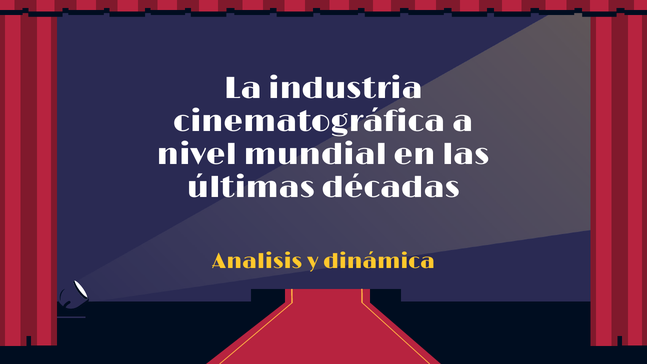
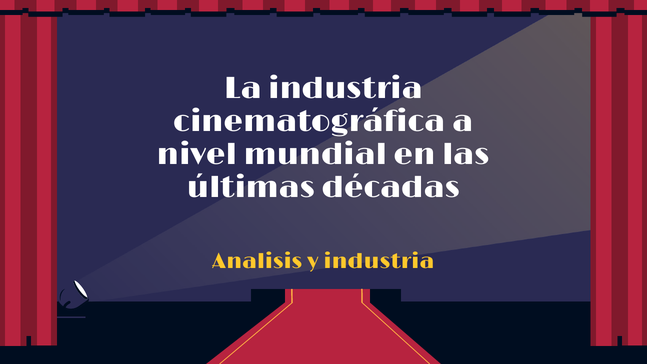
y dinámica: dinámica -> industria
